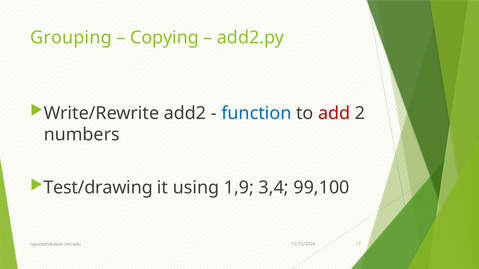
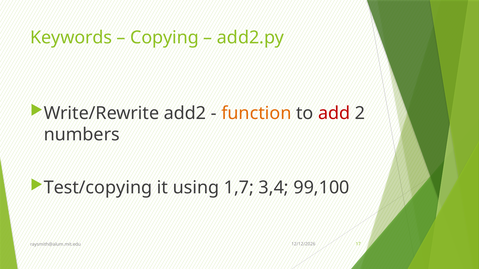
Grouping: Grouping -> Keywords
function colour: blue -> orange
Test/drawing: Test/drawing -> Test/copying
1,9: 1,9 -> 1,7
